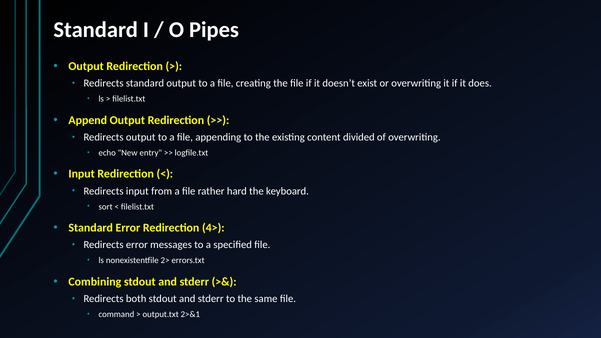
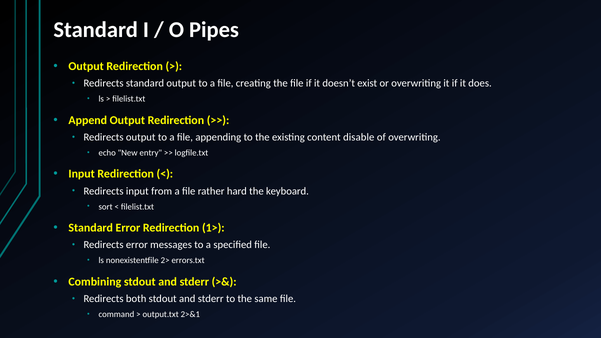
divided: divided -> disable
4>: 4> -> 1>
